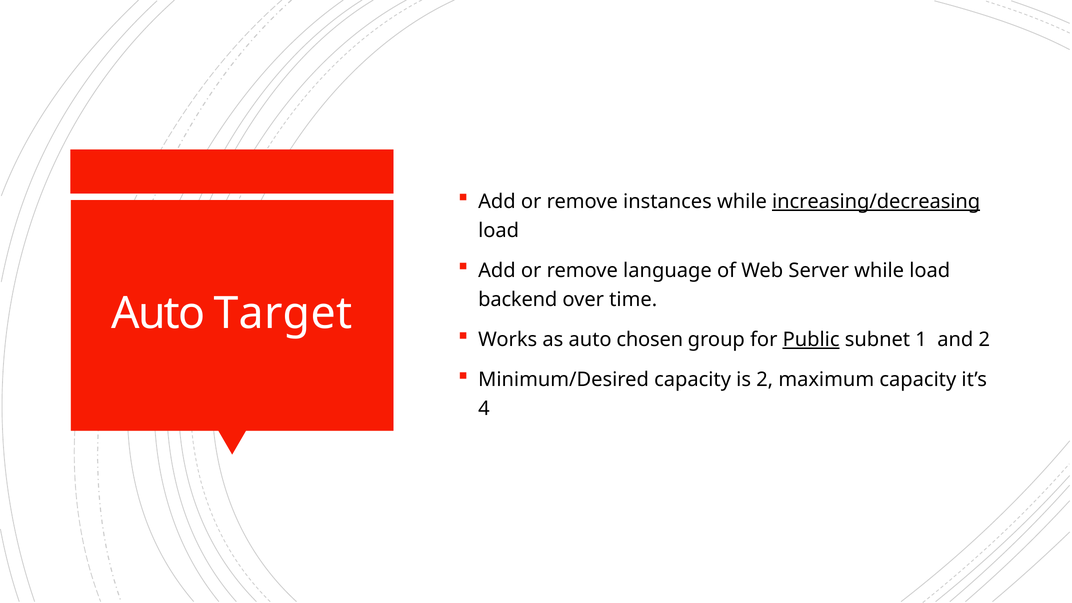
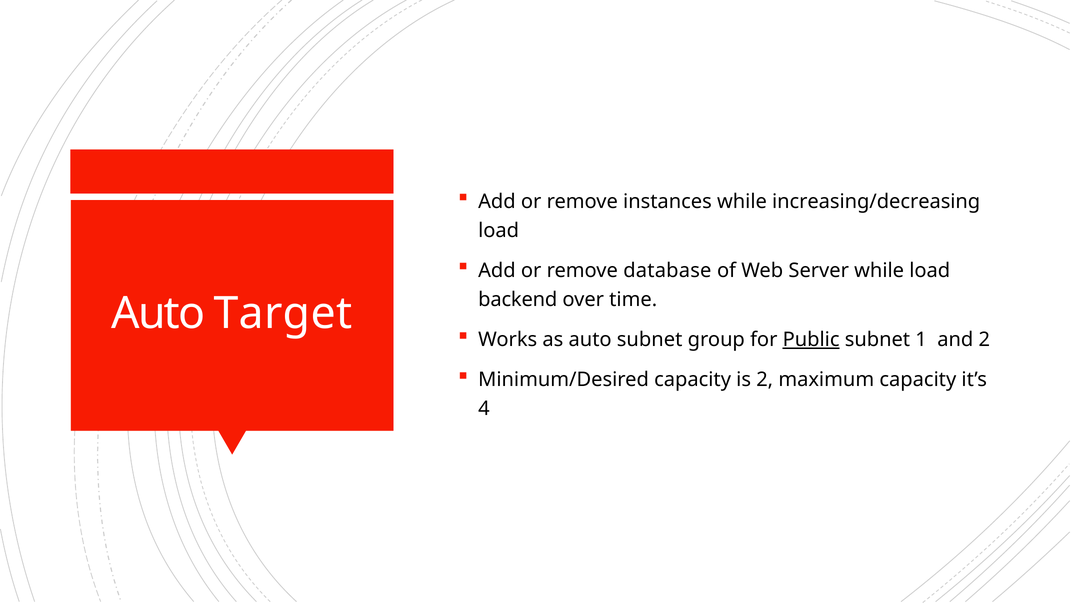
increasing/decreasing underline: present -> none
language: language -> database
auto chosen: chosen -> subnet
